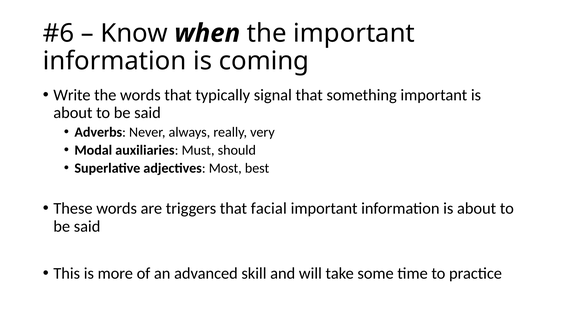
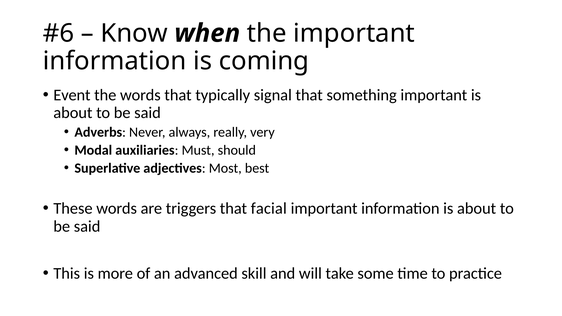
Write: Write -> Event
